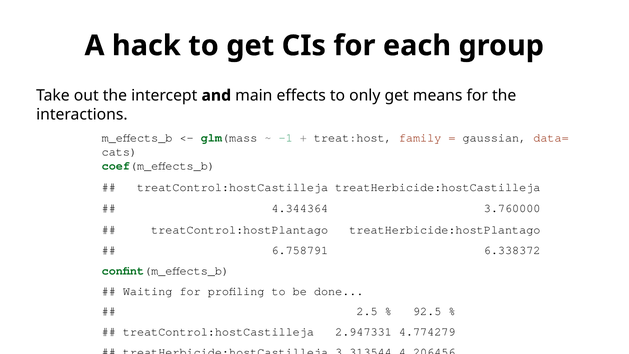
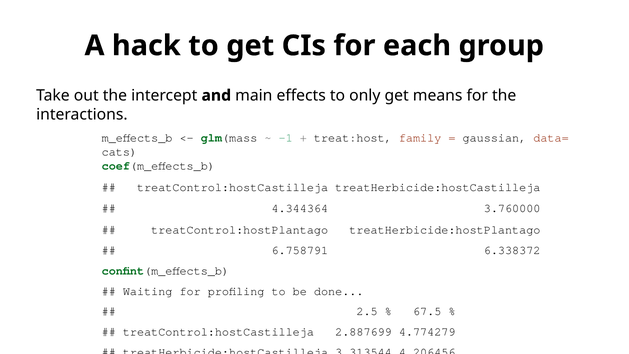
92.5: 92.5 -> 67.5
2.947331: 2.947331 -> 2.887699
